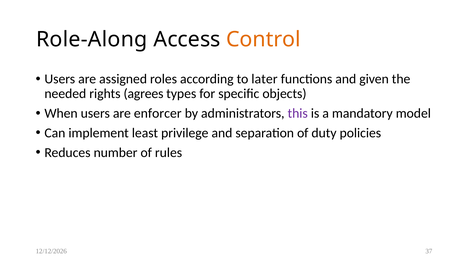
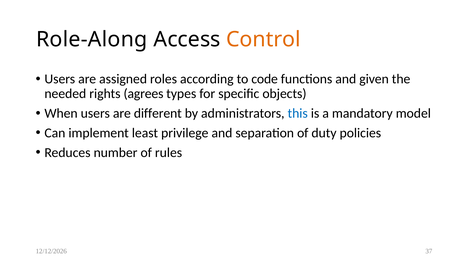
later: later -> code
enforcer: enforcer -> different
this colour: purple -> blue
